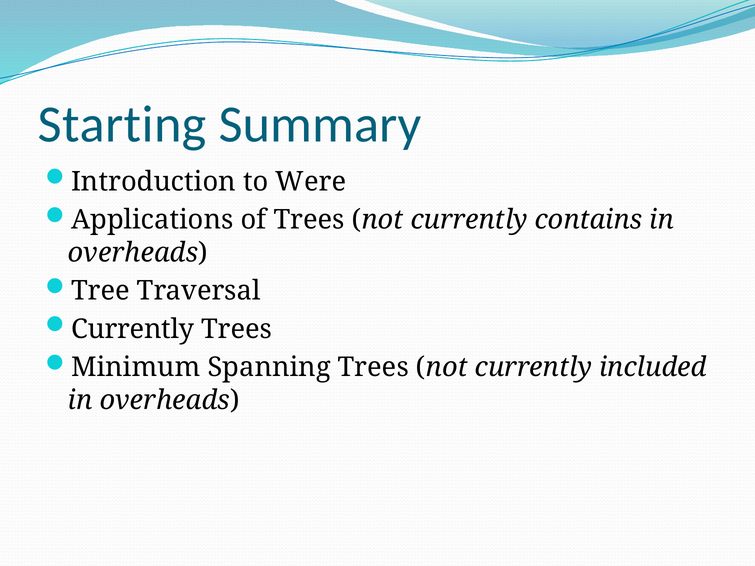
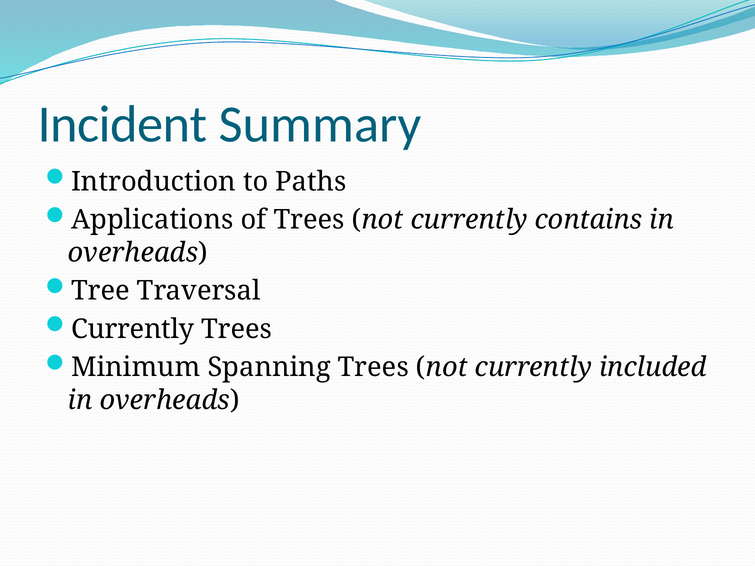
Starting: Starting -> Incident
Were: Were -> Paths
